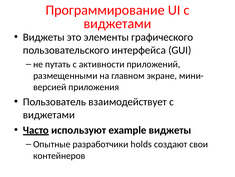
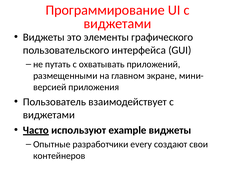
активности: активности -> охватывать
holds: holds -> every
